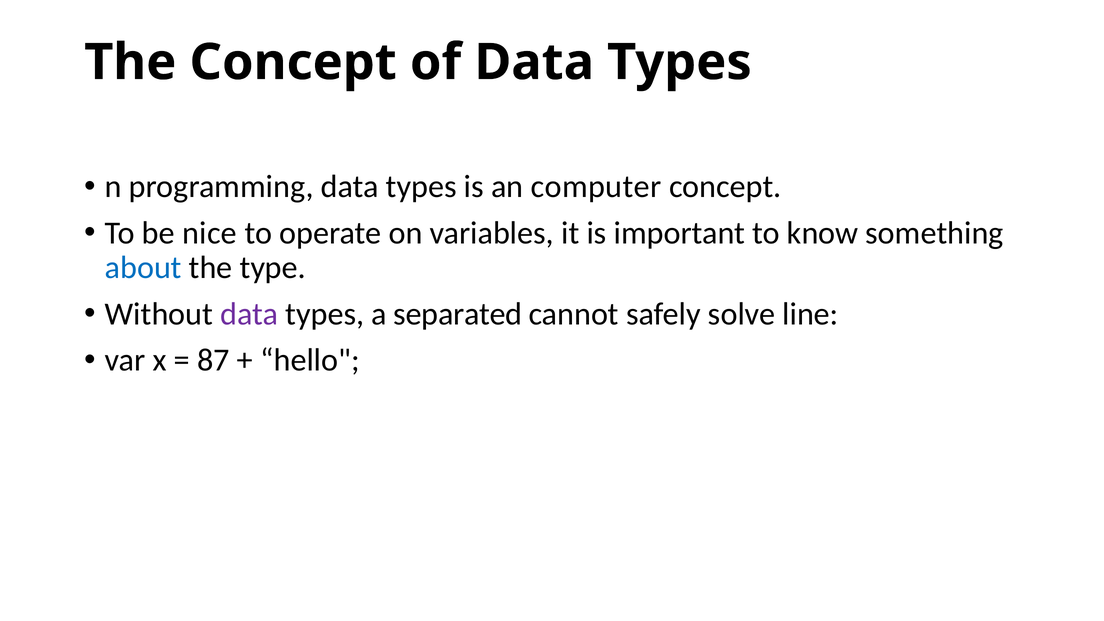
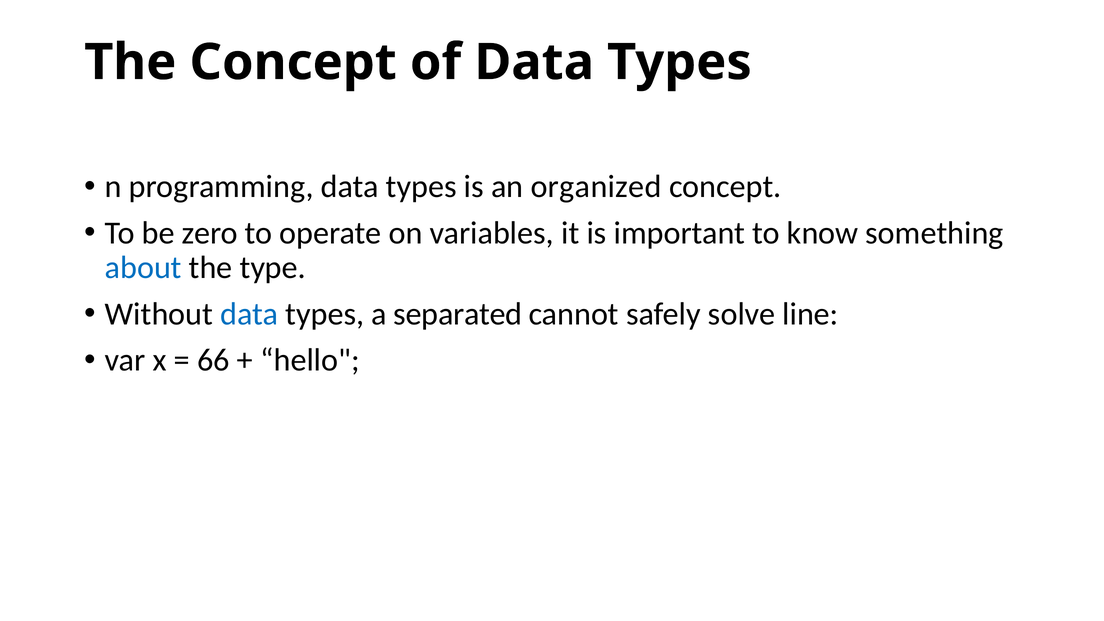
computer: computer -> organized
nice: nice -> zero
data at (249, 314) colour: purple -> blue
87: 87 -> 66
